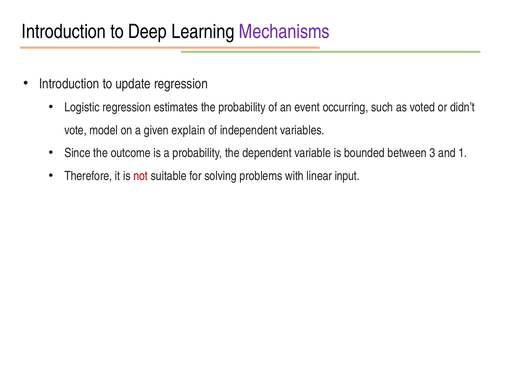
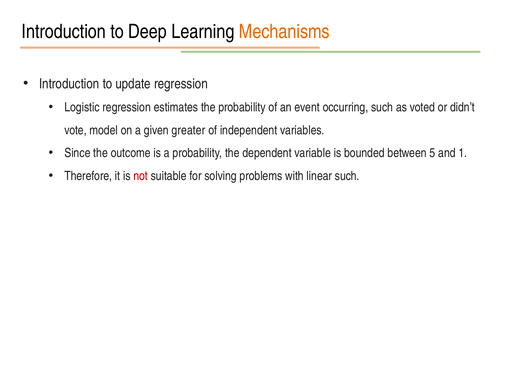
Mechanisms colour: purple -> orange
explain: explain -> greater
3: 3 -> 5
linear input: input -> such
